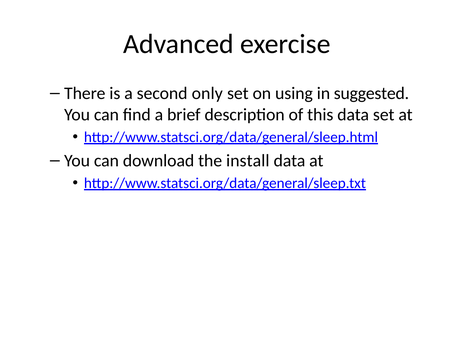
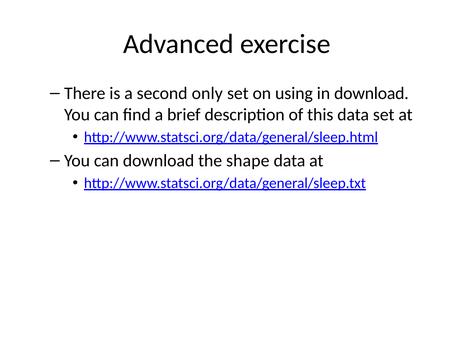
in suggested: suggested -> download
install: install -> shape
